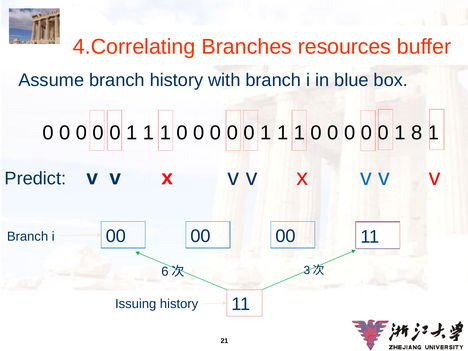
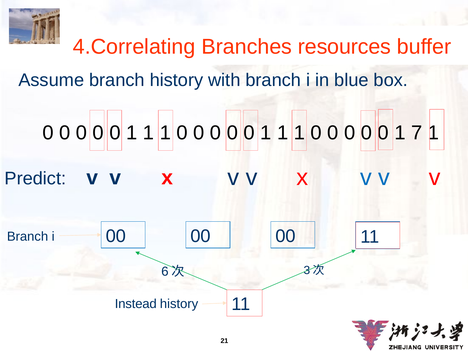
8: 8 -> 7
Issuing: Issuing -> Instead
